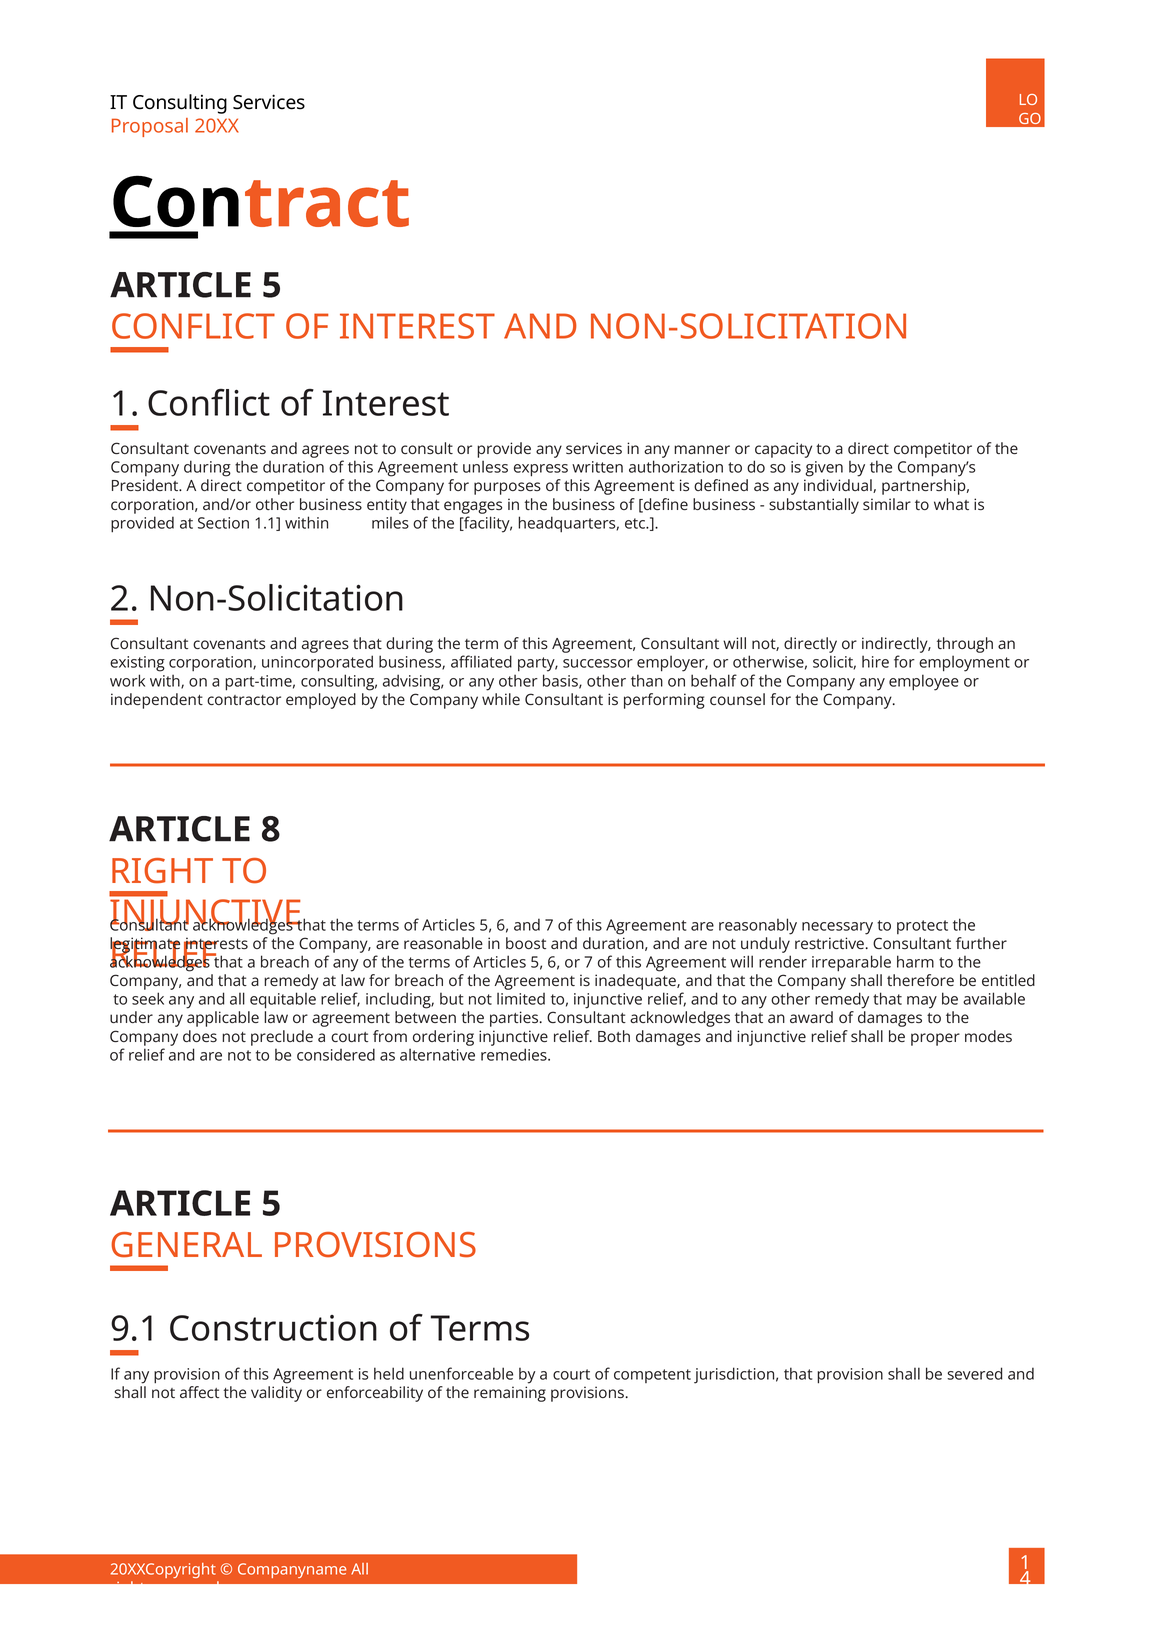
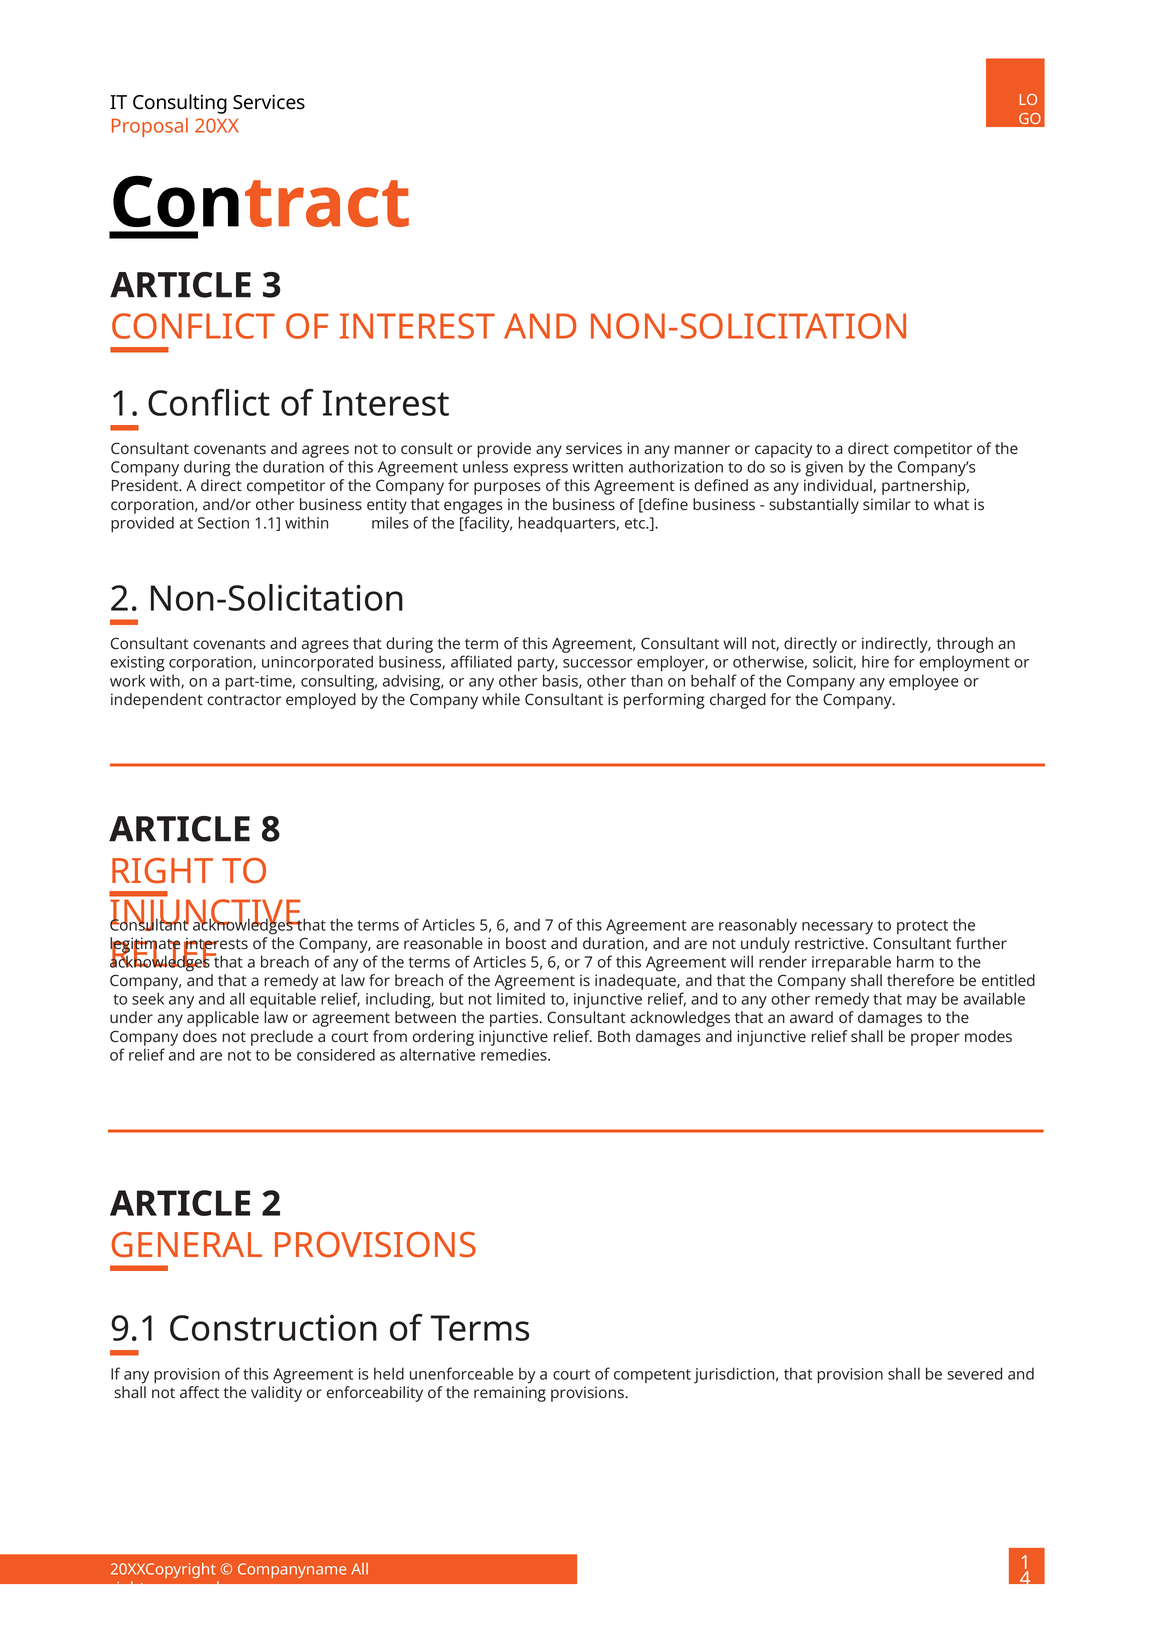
5 at (272, 286): 5 -> 3
counsel: counsel -> charged
5 at (271, 1205): 5 -> 2
